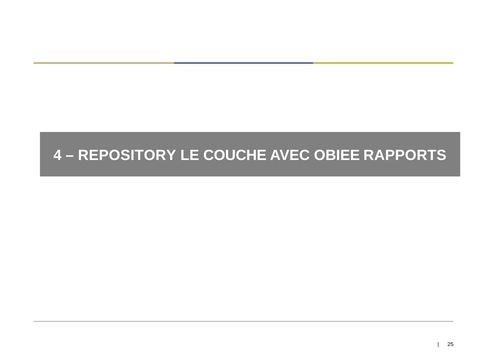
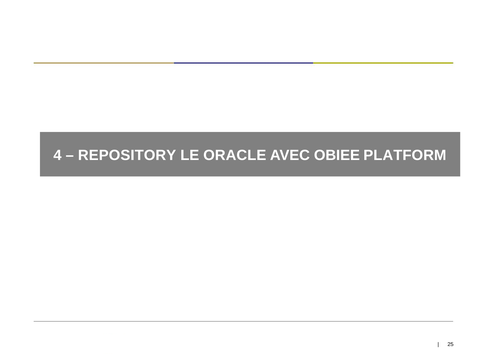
COUCHE: COUCHE -> ORACLE
RAPPORTS: RAPPORTS -> PLATFORM
